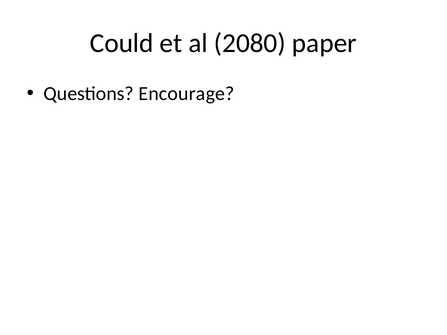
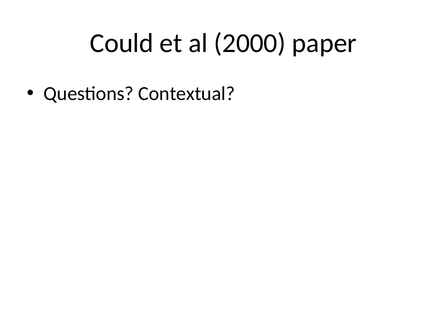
2080: 2080 -> 2000
Encourage: Encourage -> Contextual
